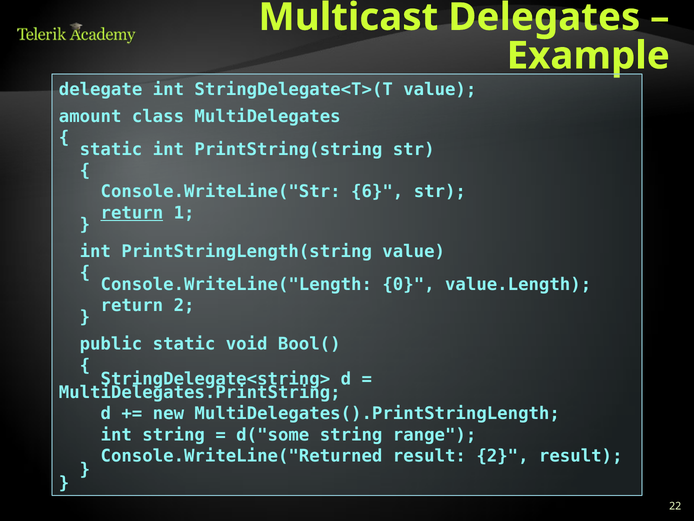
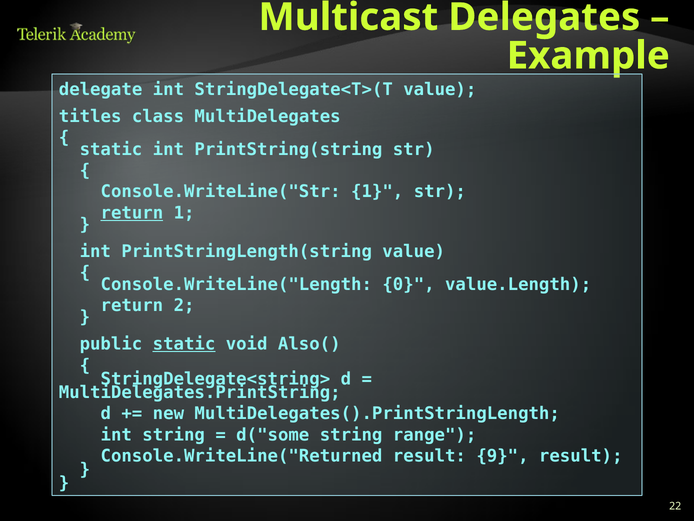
amount: amount -> titles
Console.WriteLine("Str 6: 6 -> 1
static at (184, 344) underline: none -> present
Bool(: Bool( -> Also(
result 2: 2 -> 9
